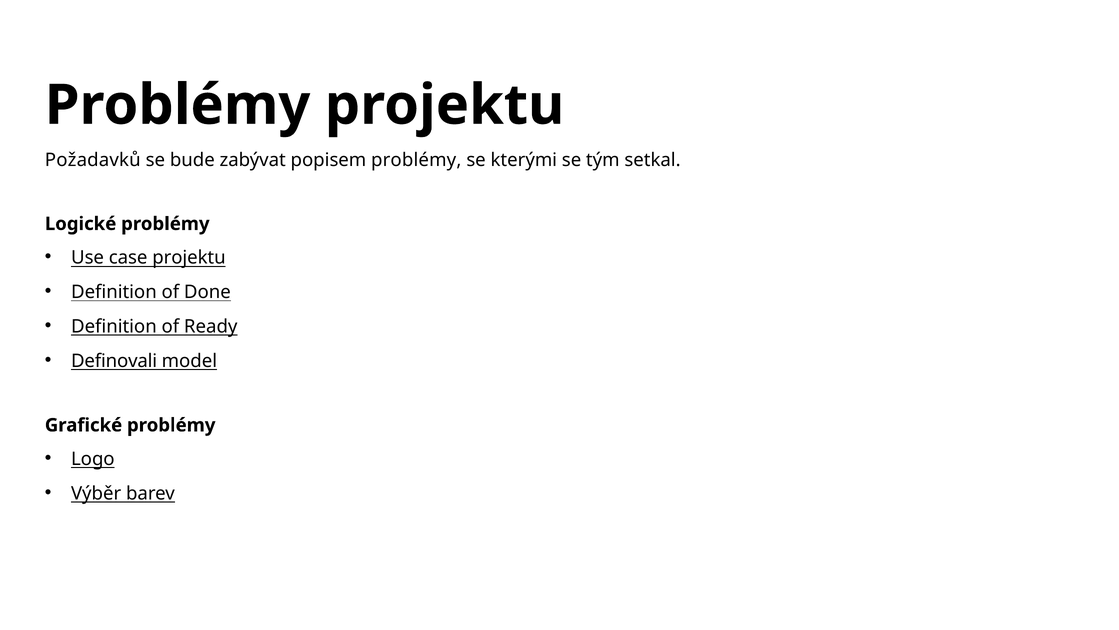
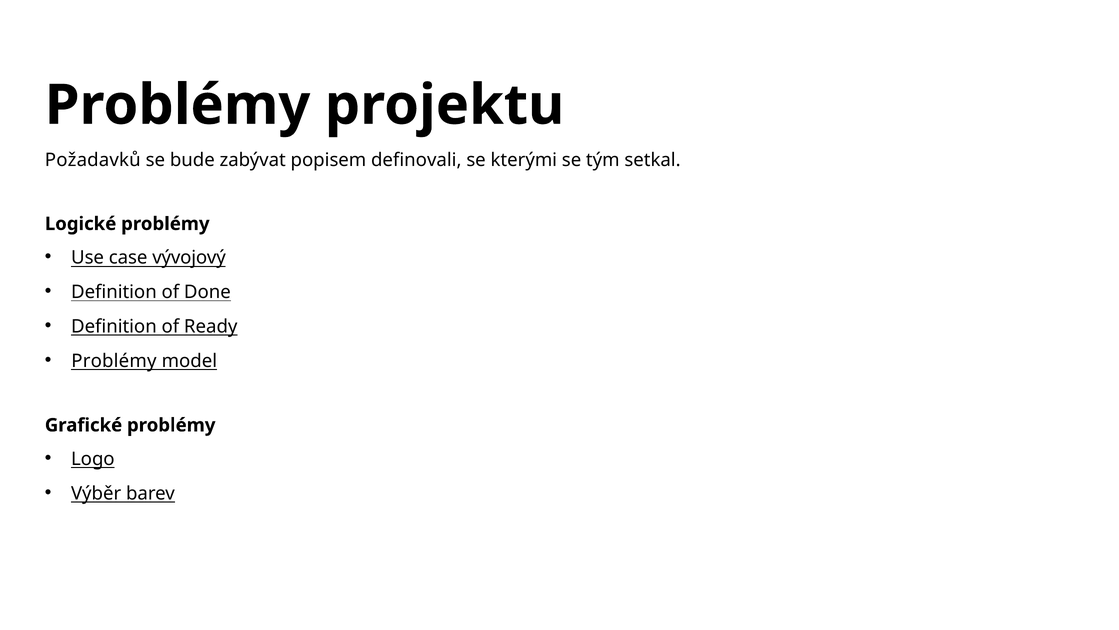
popisem problémy: problémy -> definovali
case projektu: projektu -> vývojový
Definovali at (114, 361): Definovali -> Problémy
